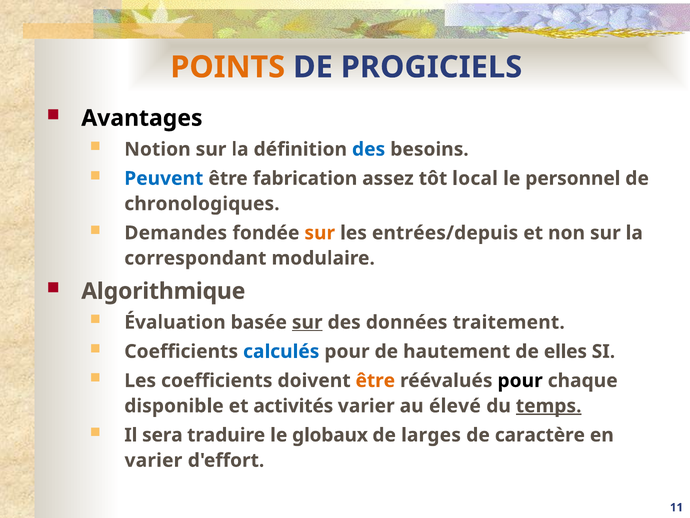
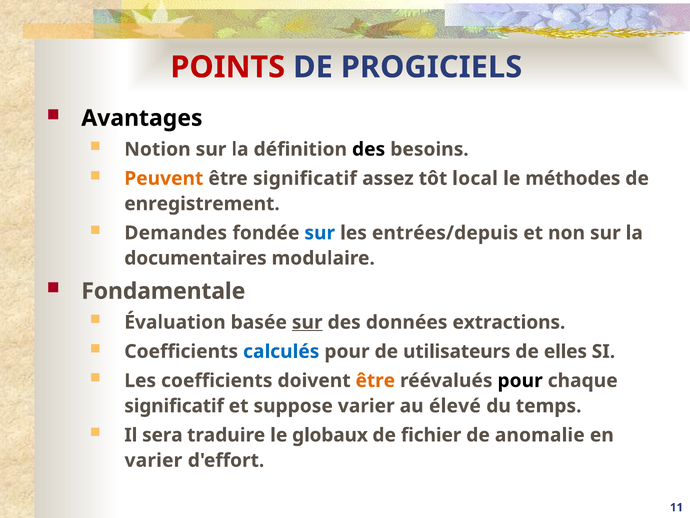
POINTS colour: orange -> red
des at (369, 149) colour: blue -> black
Peuvent colour: blue -> orange
être fabrication: fabrication -> significatif
personnel: personnel -> méthodes
chronologiques: chronologiques -> enregistrement
sur at (320, 233) colour: orange -> blue
correspondant: correspondant -> documentaires
Algorithmique: Algorithmique -> Fondamentale
traitement: traitement -> extractions
hautement: hautement -> utilisateurs
disponible at (174, 406): disponible -> significatif
activités: activités -> suppose
temps underline: present -> none
larges: larges -> fichier
caractère: caractère -> anomalie
